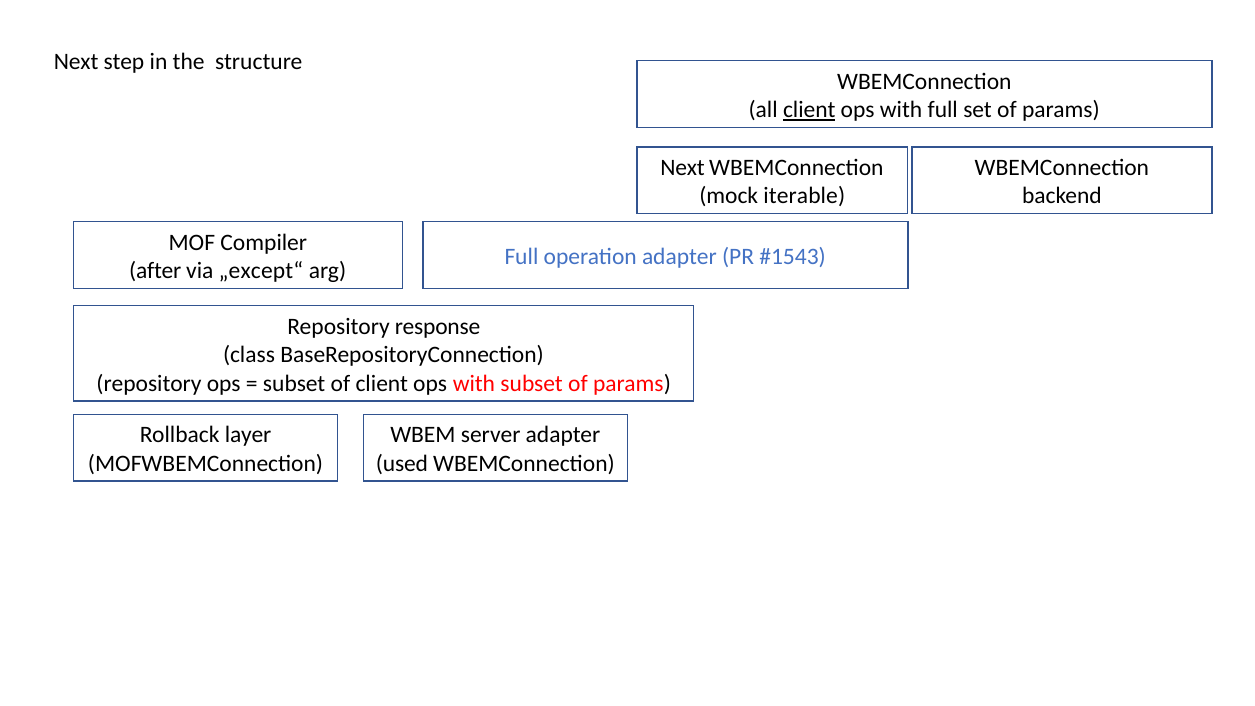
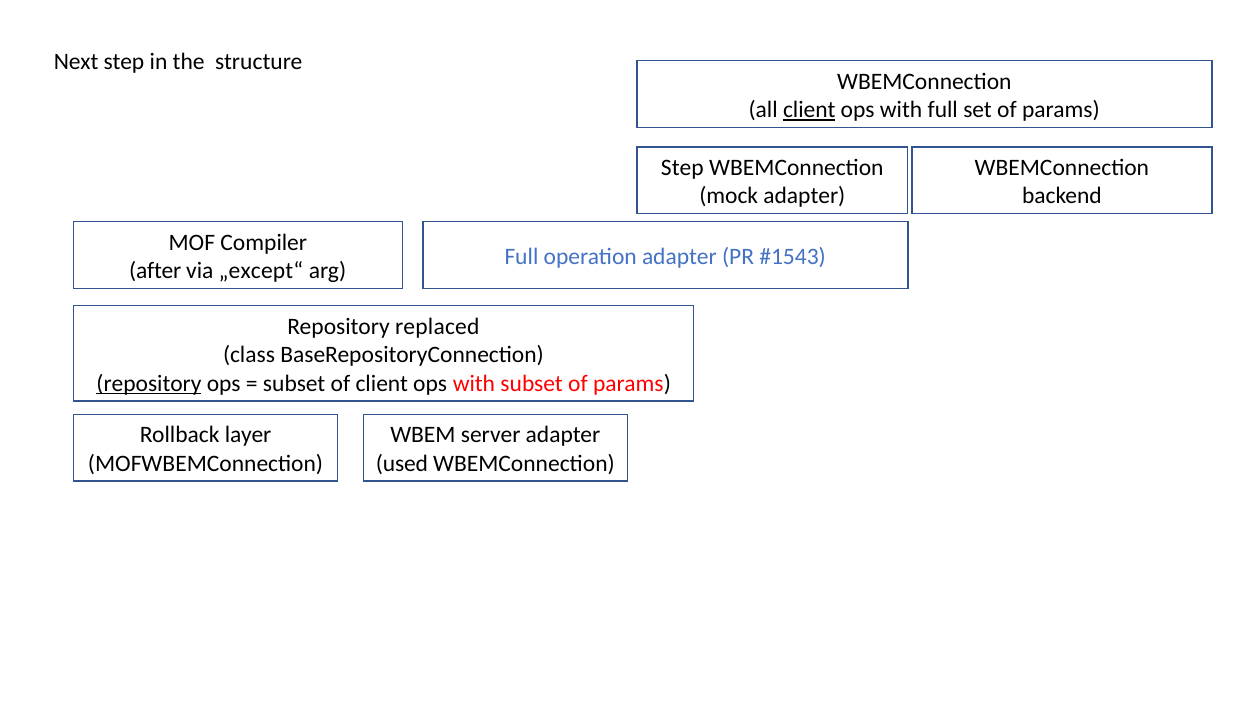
Next at (683, 168): Next -> Step
mock iterable: iterable -> adapter
response: response -> replaced
repository at (149, 383) underline: none -> present
